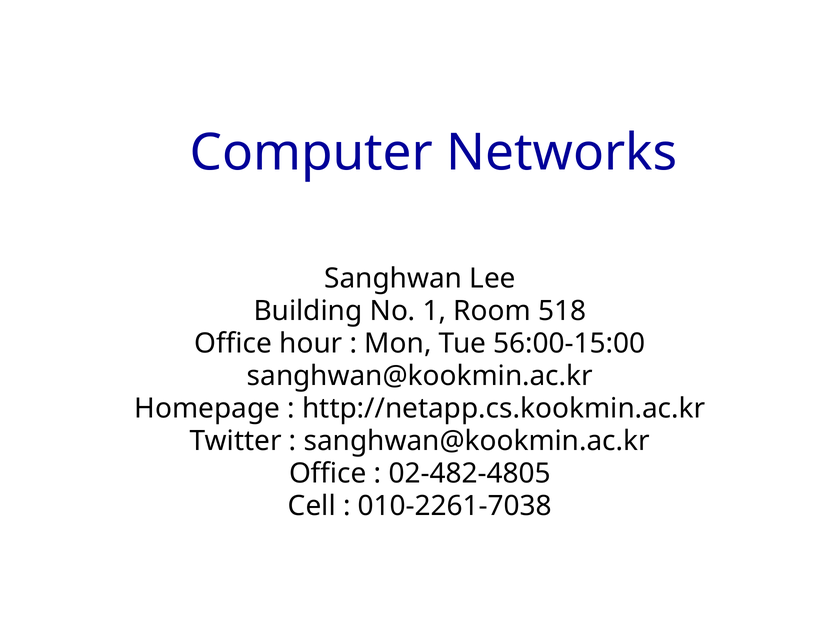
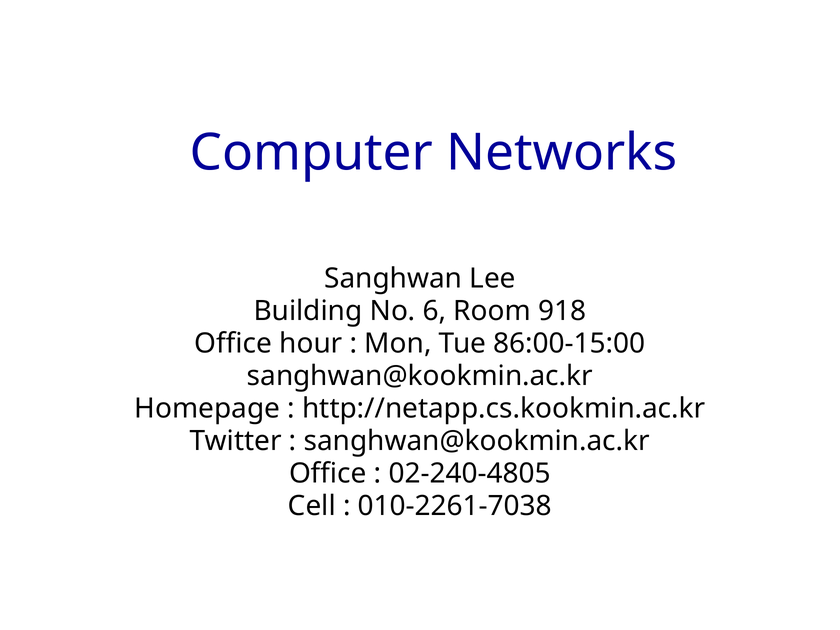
1: 1 -> 6
518: 518 -> 918
56:00-15:00: 56:00-15:00 -> 86:00-15:00
02-482-4805: 02-482-4805 -> 02-240-4805
